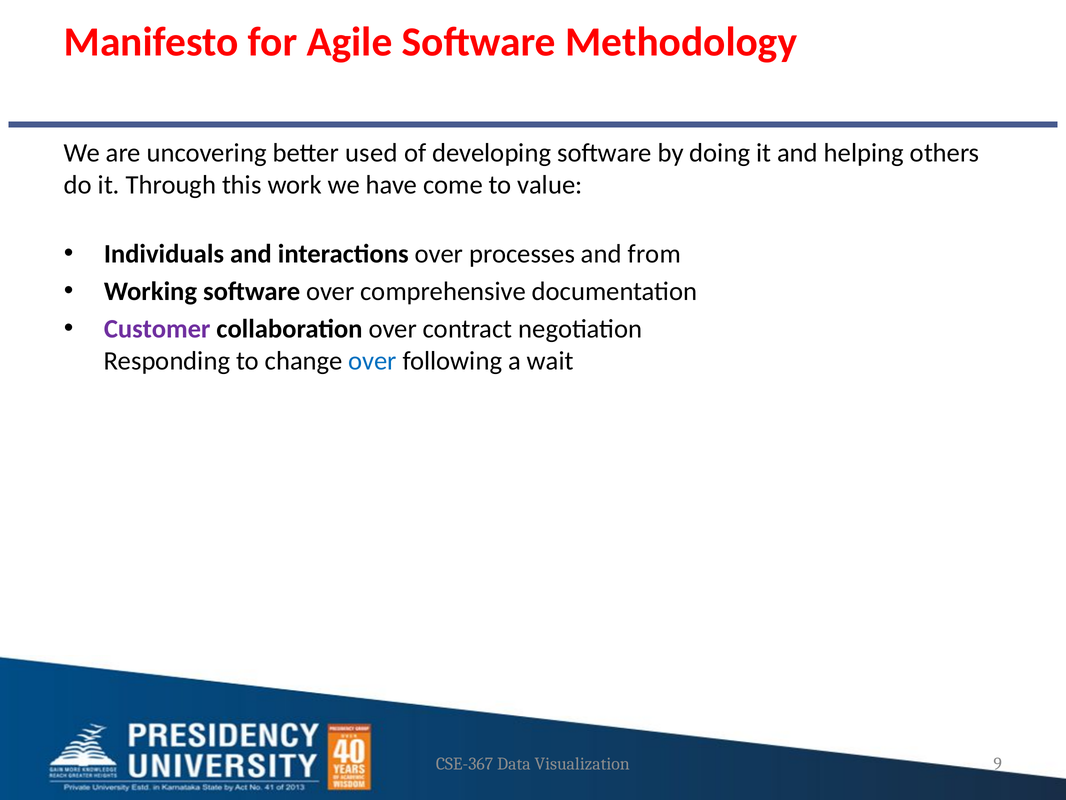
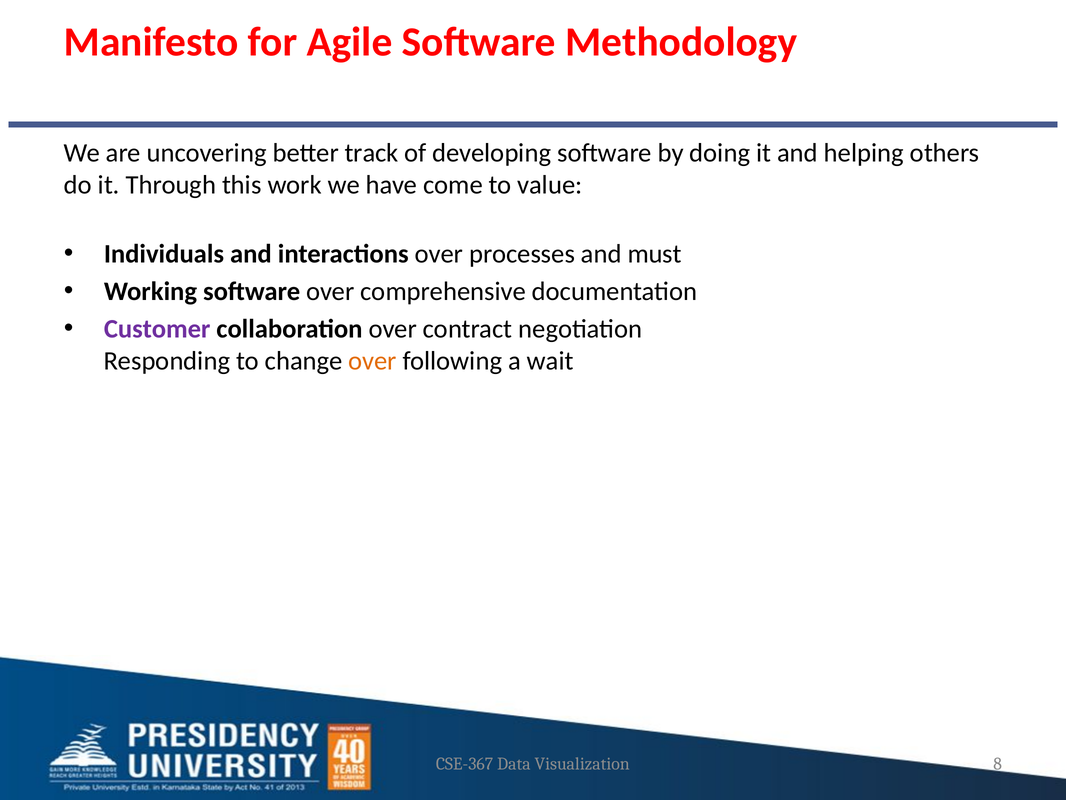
used: used -> track
from: from -> must
over at (372, 361) colour: blue -> orange
9: 9 -> 8
